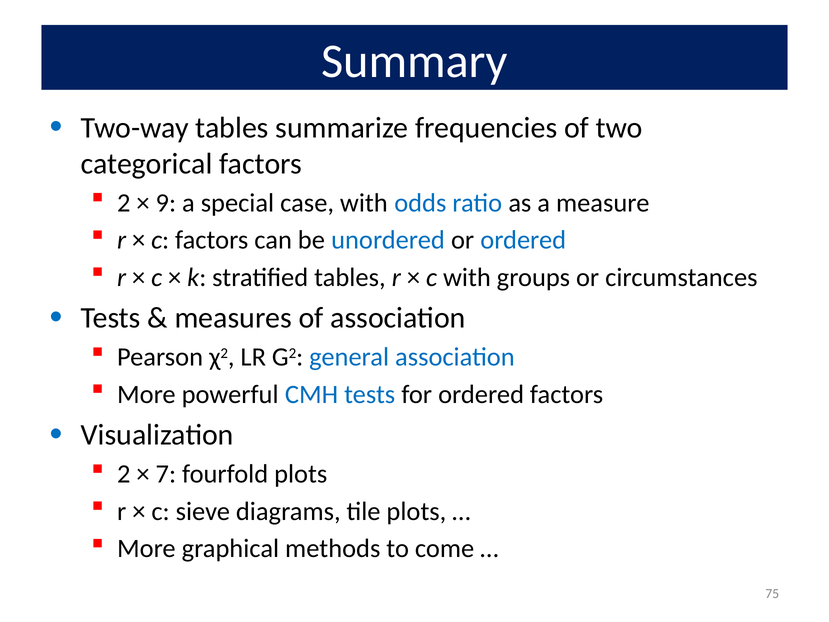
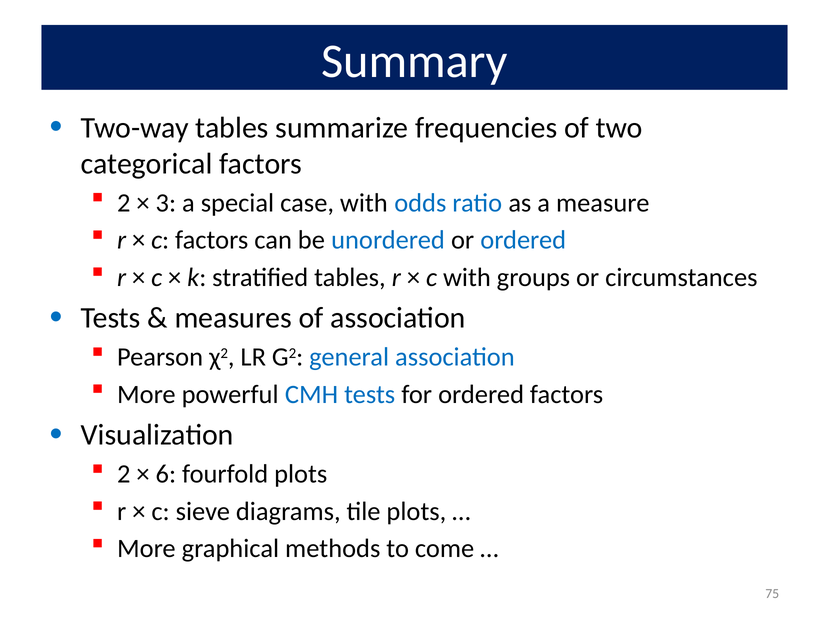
9: 9 -> 3
7: 7 -> 6
